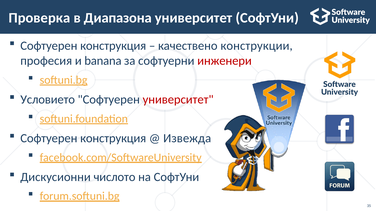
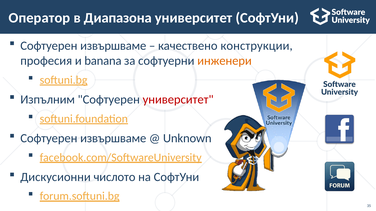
Проверка: Проверка -> Оператор
конструкция at (113, 46): конструкция -> извършваме
инженери colour: red -> orange
Условието: Условието -> Изпълним
конструкция at (113, 139): конструкция -> извършваме
Извежда: Извежда -> Unknown
